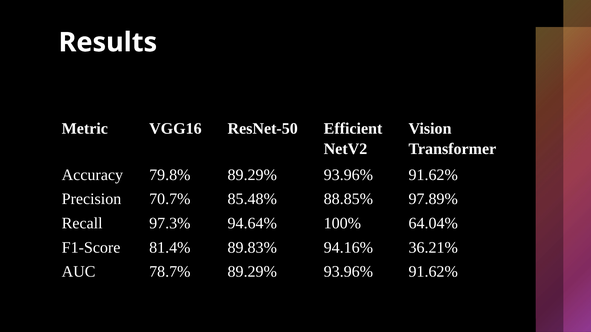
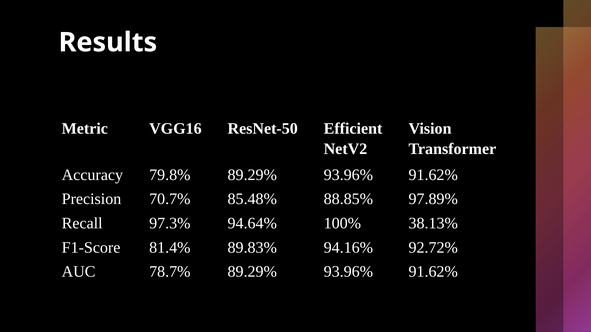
64.04%: 64.04% -> 38.13%
36.21%: 36.21% -> 92.72%
